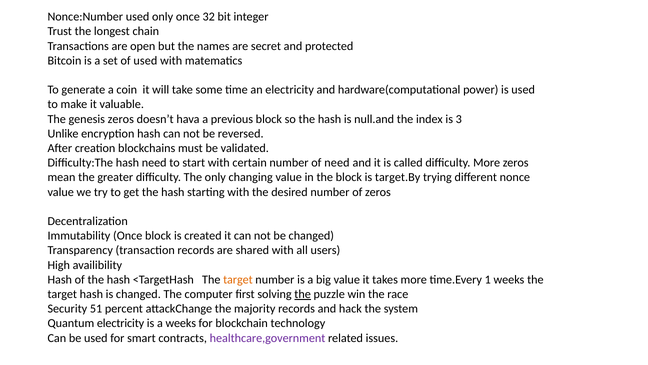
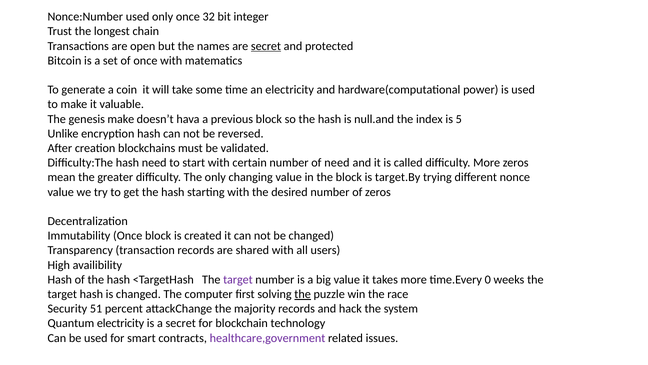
secret at (266, 46) underline: none -> present
of used: used -> once
genesis zeros: zeros -> make
3: 3 -> 5
target at (238, 279) colour: orange -> purple
1: 1 -> 0
a weeks: weeks -> secret
